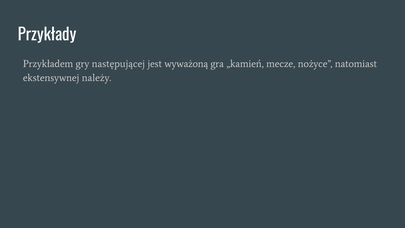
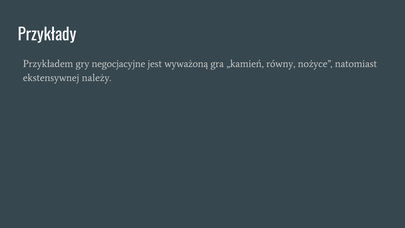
następującej: następującej -> negocjacyjne
mecze: mecze -> równy
